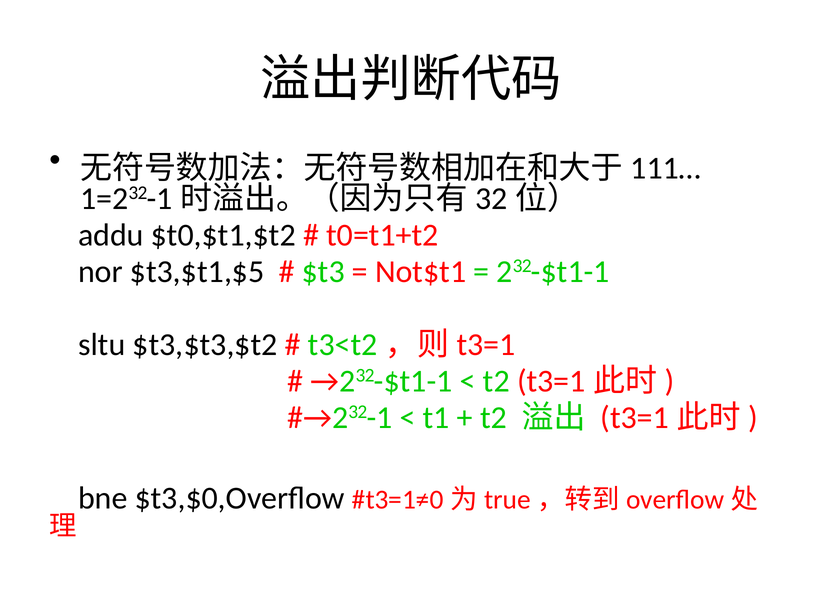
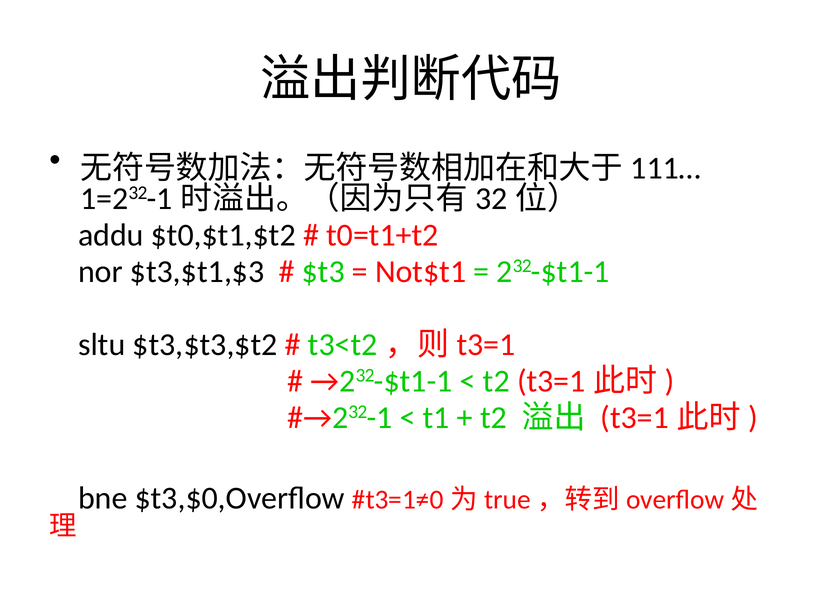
$t3,$t1,$5: $t3,$t1,$5 -> $t3,$t1,$3
